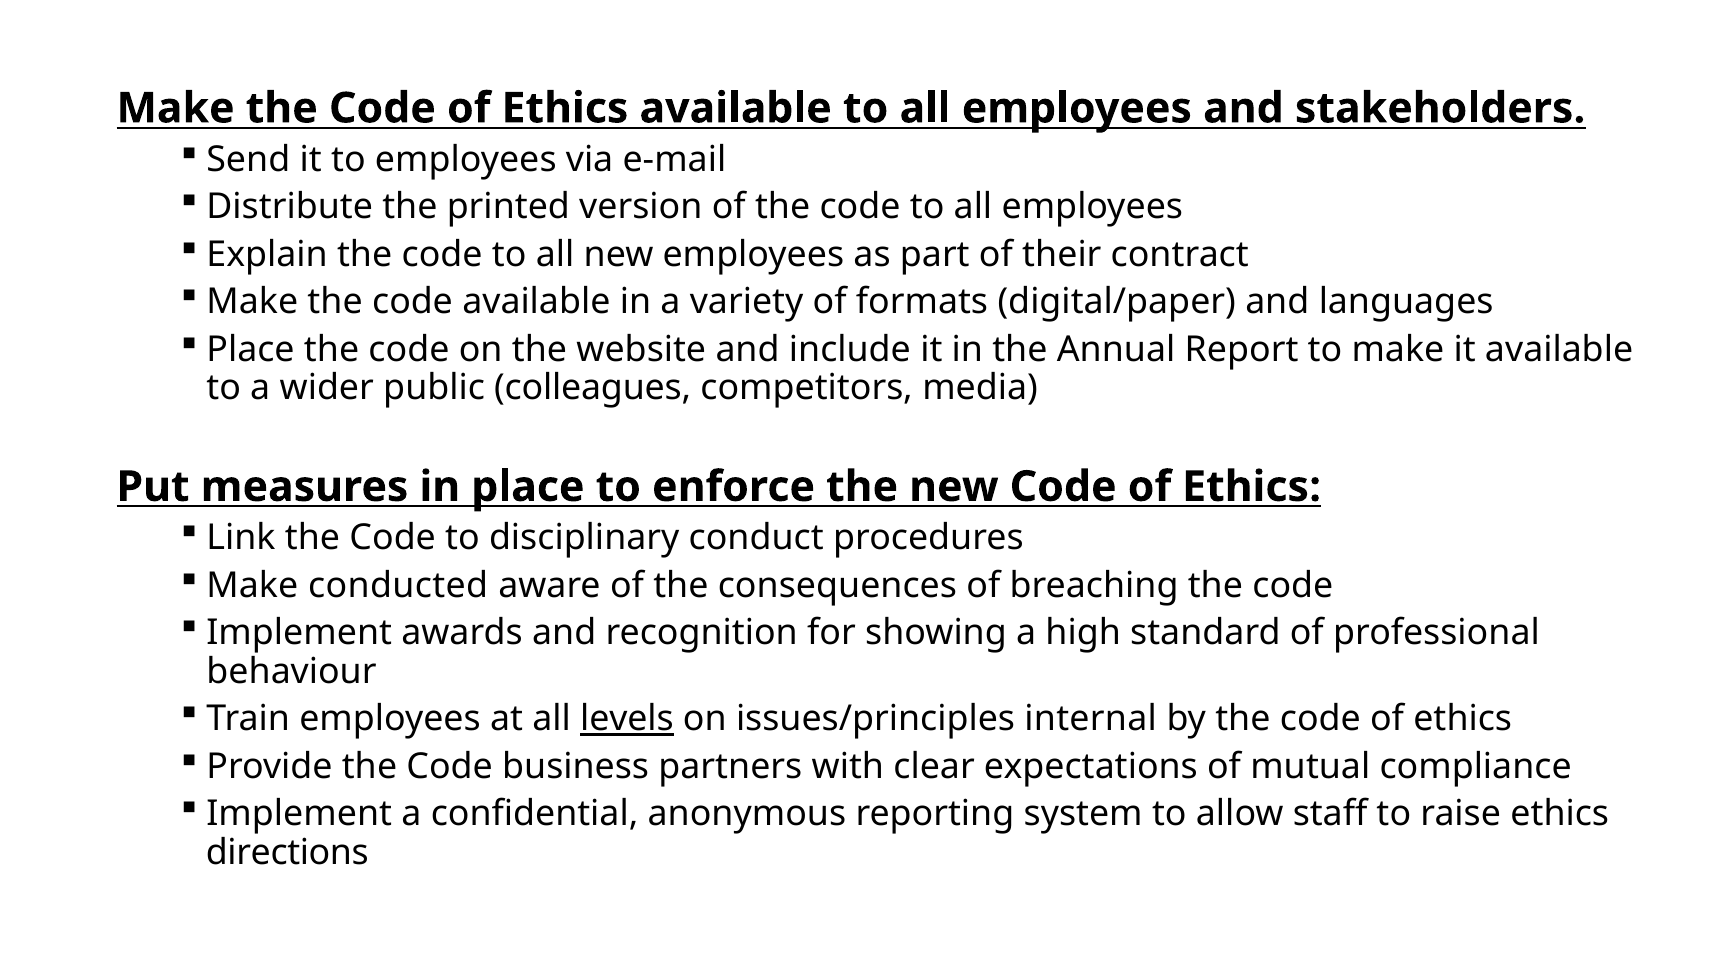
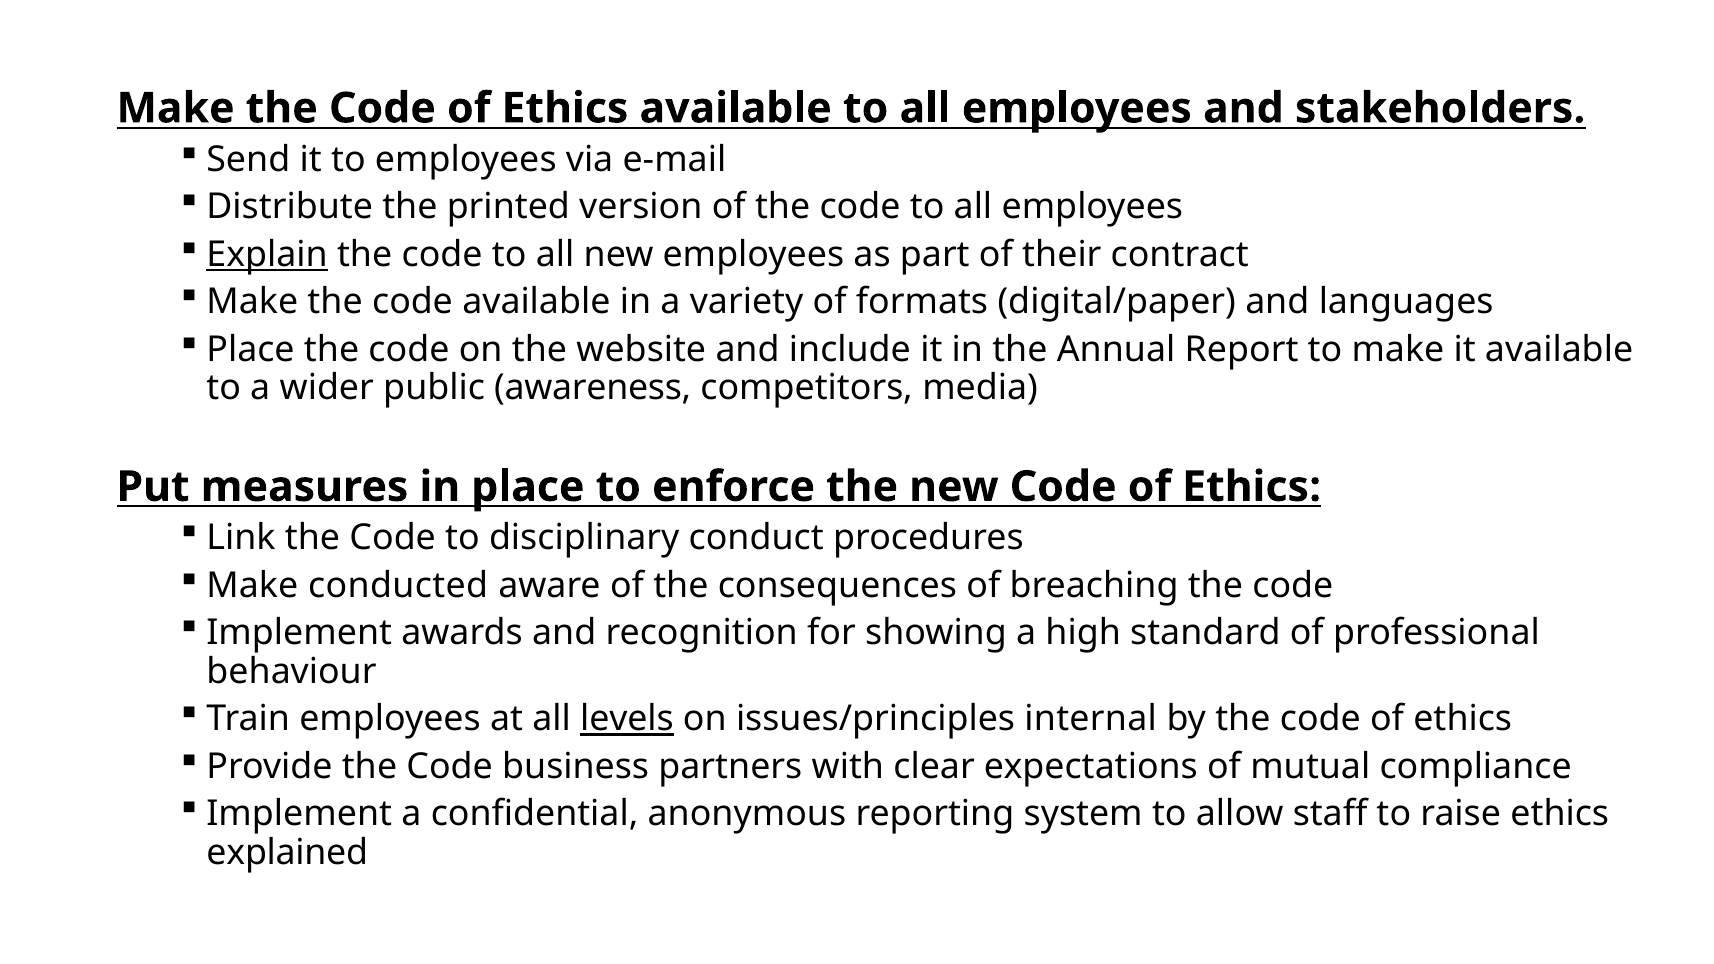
Explain underline: none -> present
colleagues: colleagues -> awareness
directions: directions -> explained
